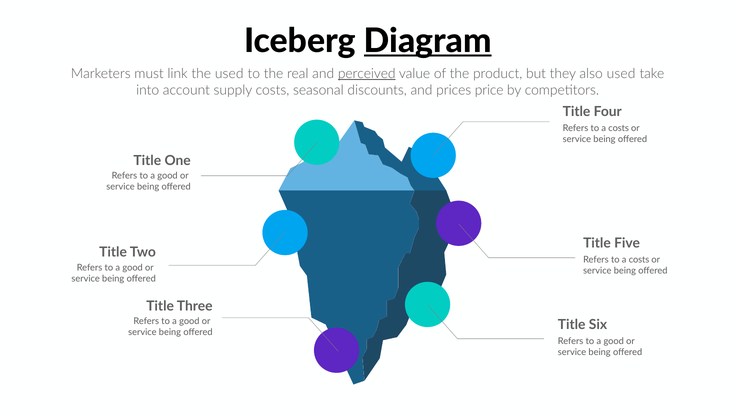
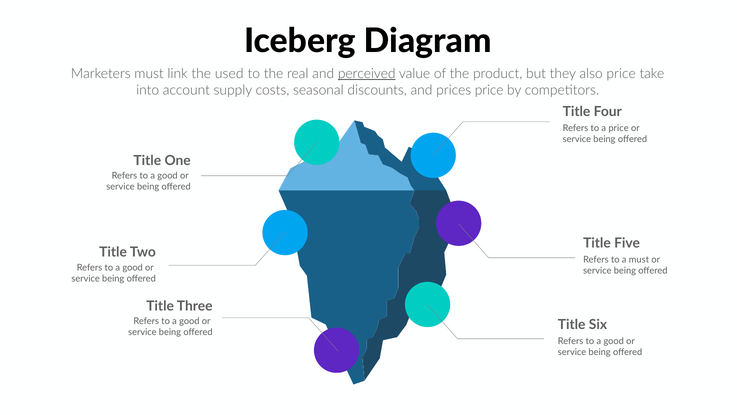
Diagram underline: present -> none
also used: used -> price
costs at (619, 128): costs -> price
costs at (639, 259): costs -> must
